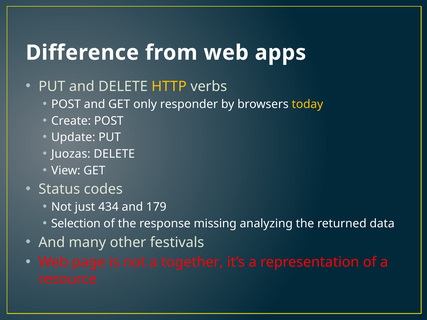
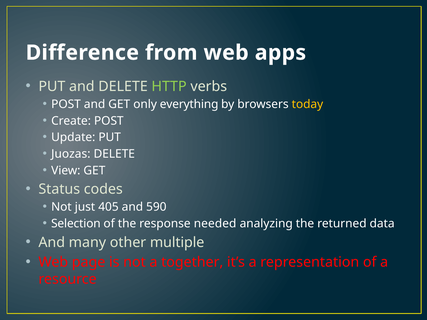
HTTP colour: yellow -> light green
responder: responder -> everything
434: 434 -> 405
179: 179 -> 590
missing: missing -> needed
festivals: festivals -> multiple
